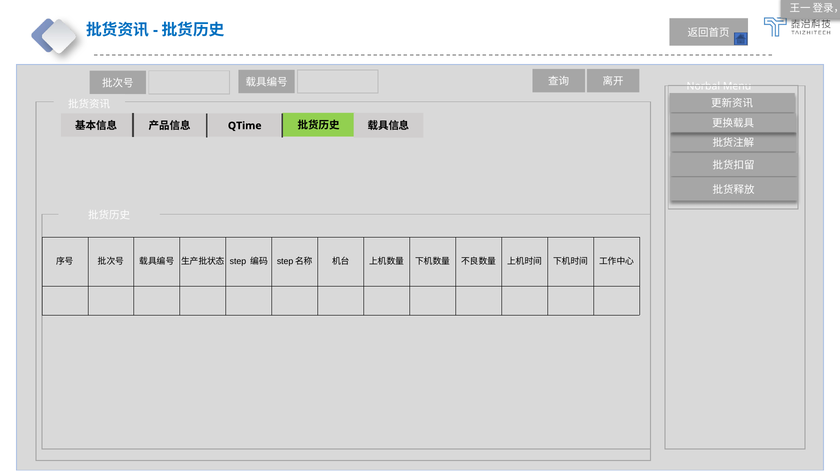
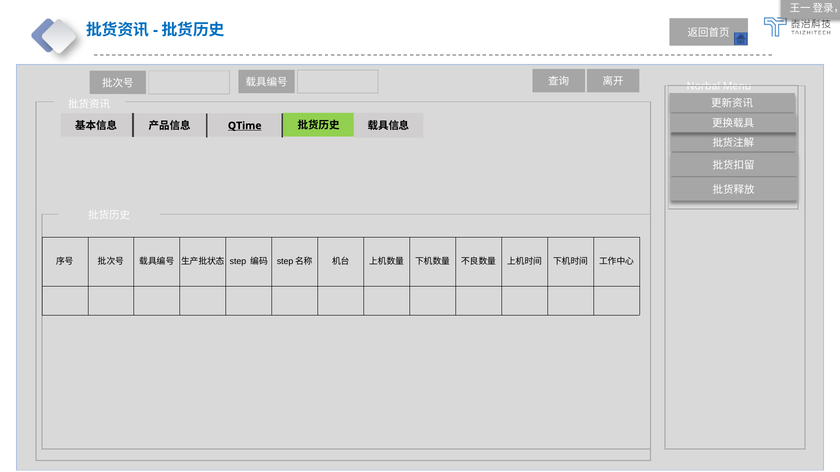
QTime underline: none -> present
